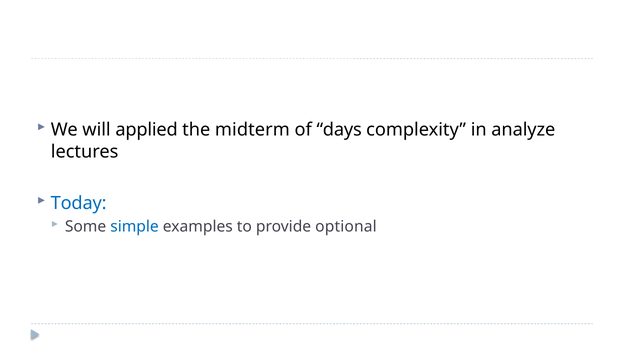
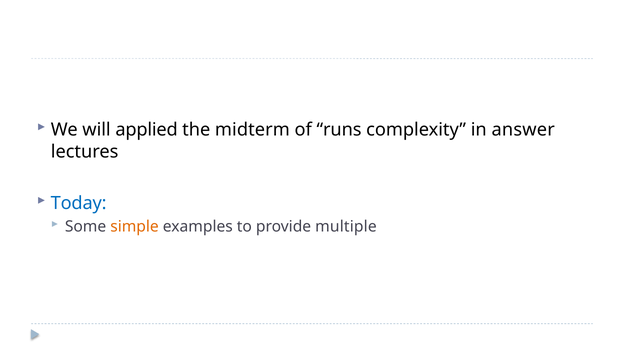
days: days -> runs
analyze: analyze -> answer
simple colour: blue -> orange
optional: optional -> multiple
